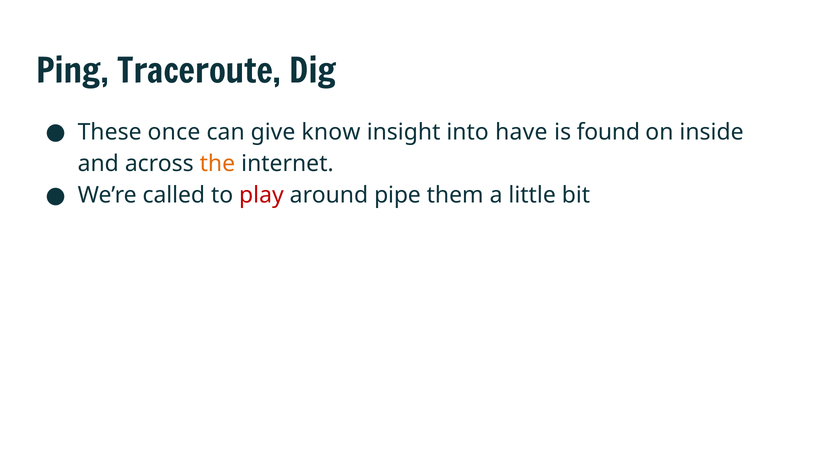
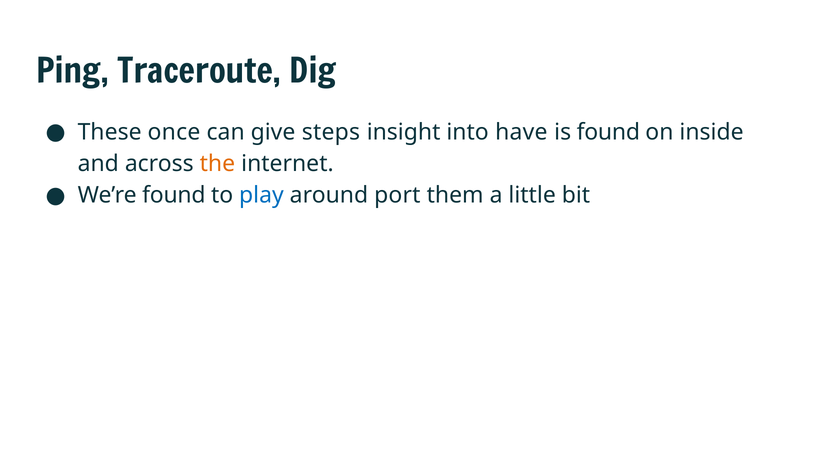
know: know -> steps
We’re called: called -> found
play colour: red -> blue
pipe: pipe -> port
